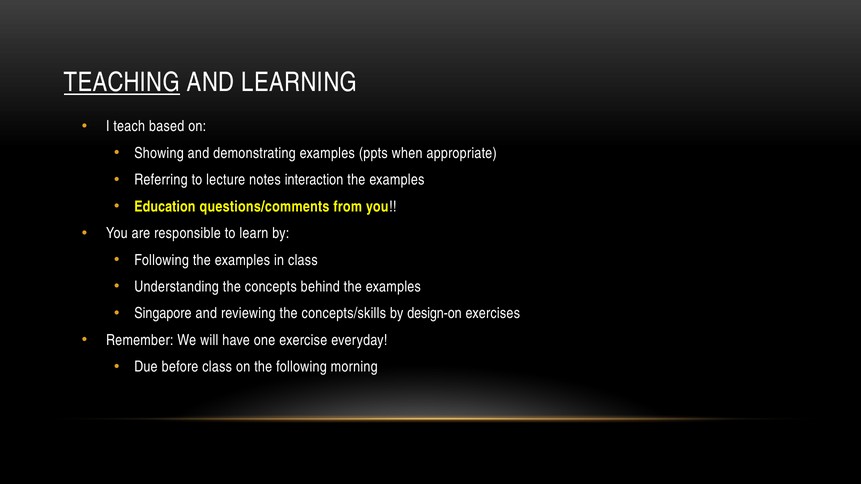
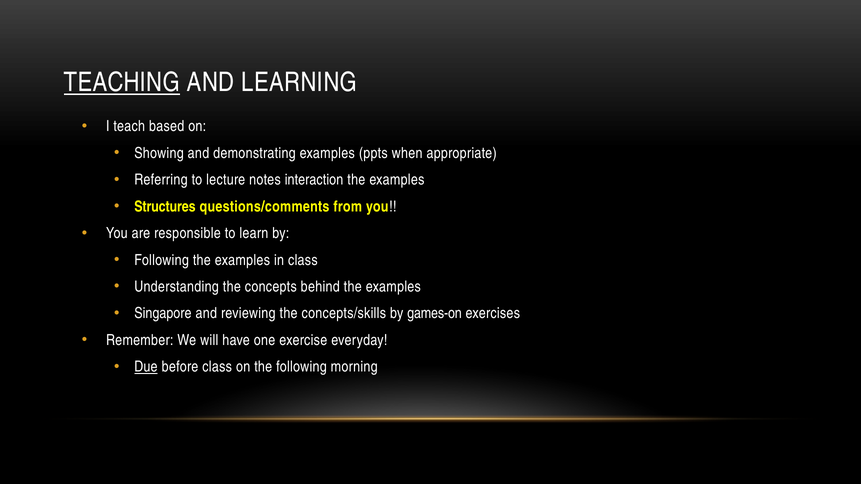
Education: Education -> Structures
design-on: design-on -> games-on
Due underline: none -> present
